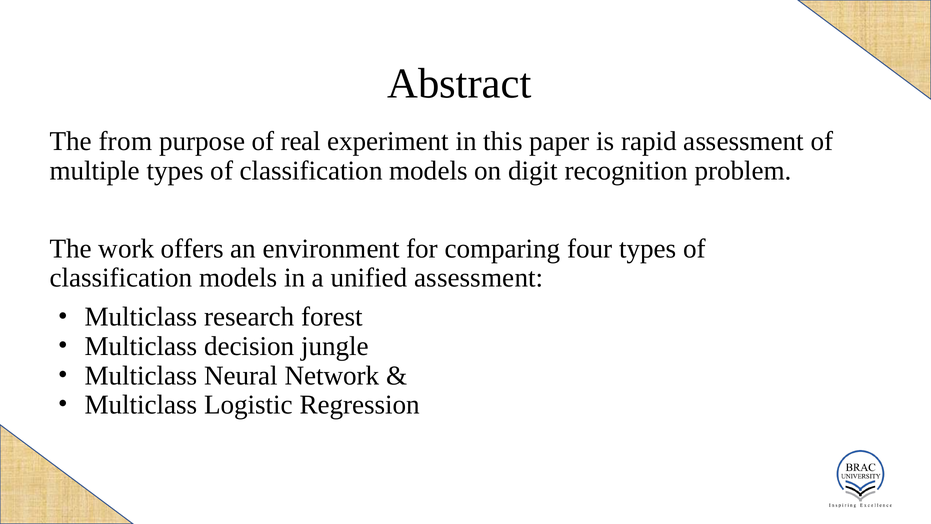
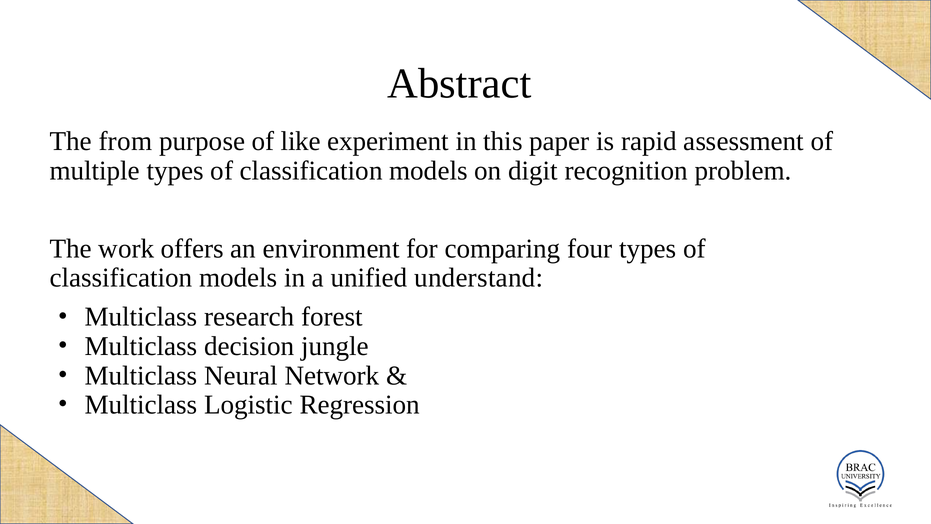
real: real -> like
unified assessment: assessment -> understand
